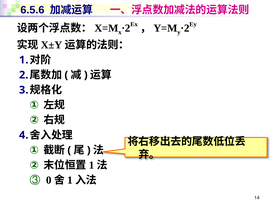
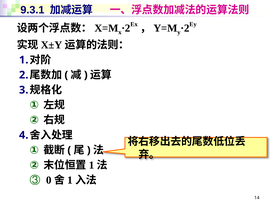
6.5.6: 6.5.6 -> 9.3.1
